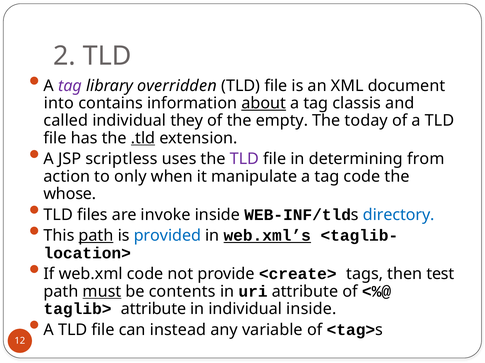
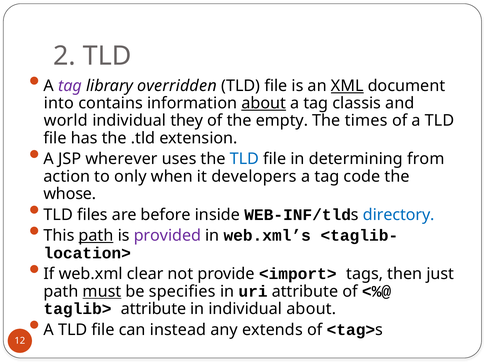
XML underline: none -> present
called: called -> world
today: today -> times
.tld underline: present -> none
scriptless: scriptless -> wherever
TLD at (244, 159) colour: purple -> blue
manipulate: manipulate -> developers
invoke: invoke -> before
provided colour: blue -> purple
web.xml’s underline: present -> none
web.xml code: code -> clear
<create>: <create> -> <import>
test: test -> just
contents: contents -> specifies
individual inside: inside -> about
variable: variable -> extends
